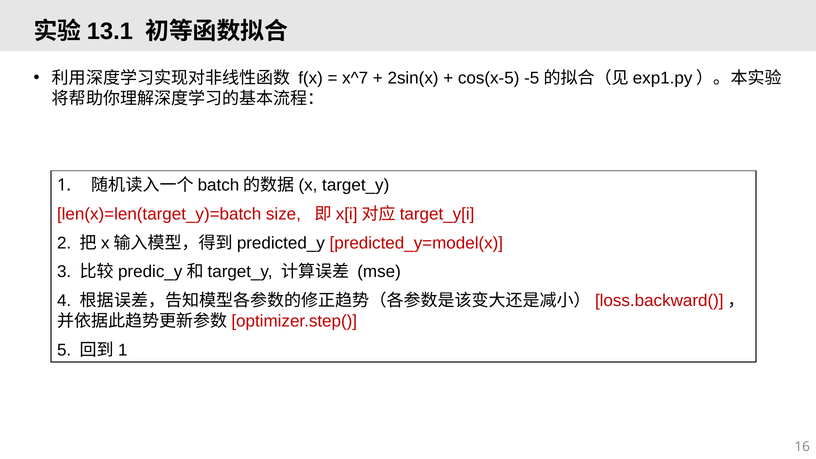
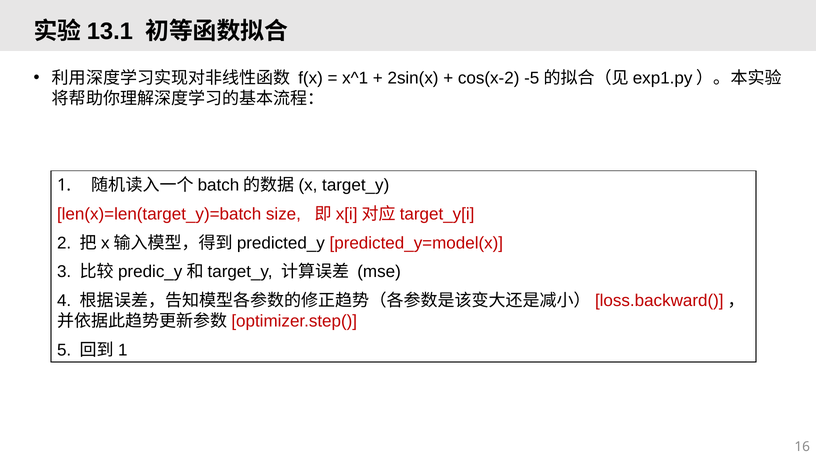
x^7: x^7 -> x^1
cos(x-5: cos(x-5 -> cos(x-2
